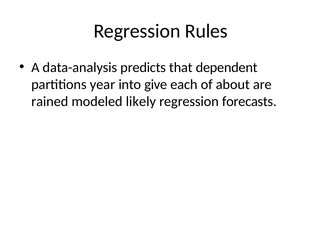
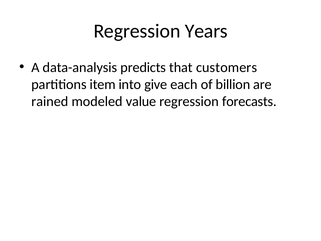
Rules: Rules -> Years
dependent: dependent -> customers
year: year -> item
about: about -> billion
likely: likely -> value
